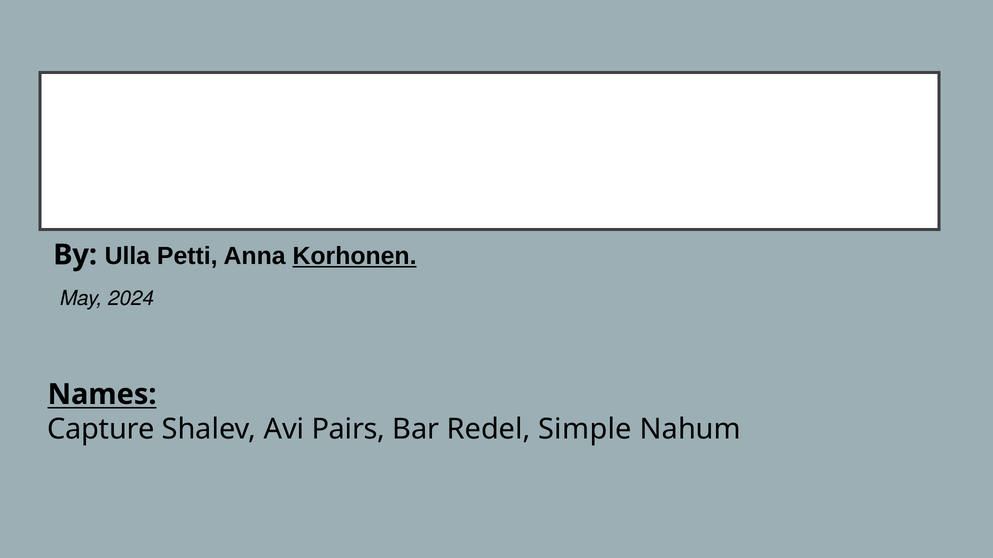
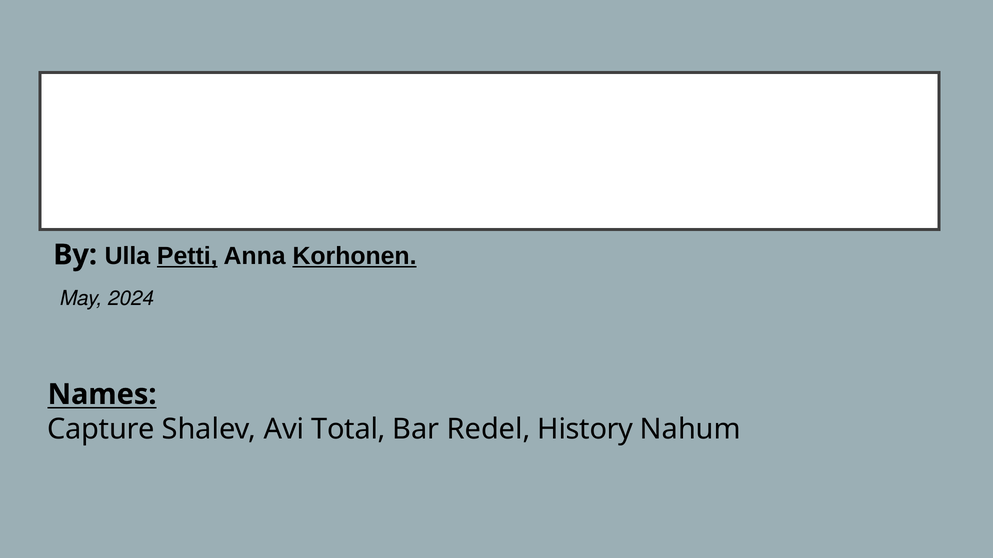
Petti underline: none -> present
Pairs: Pairs -> Total
Simple: Simple -> History
